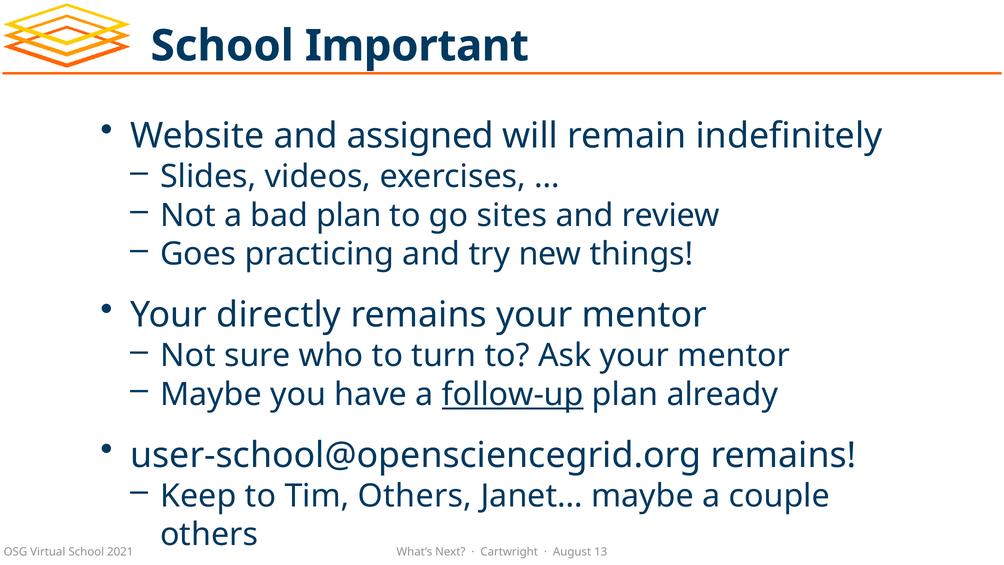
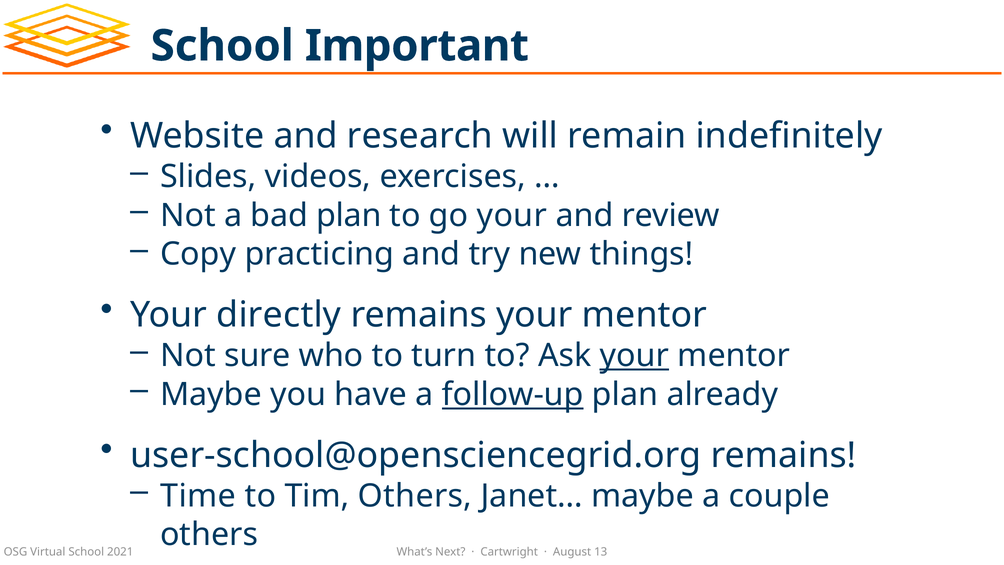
assigned: assigned -> research
go sites: sites -> your
Goes: Goes -> Copy
your at (634, 356) underline: none -> present
Keep: Keep -> Time
